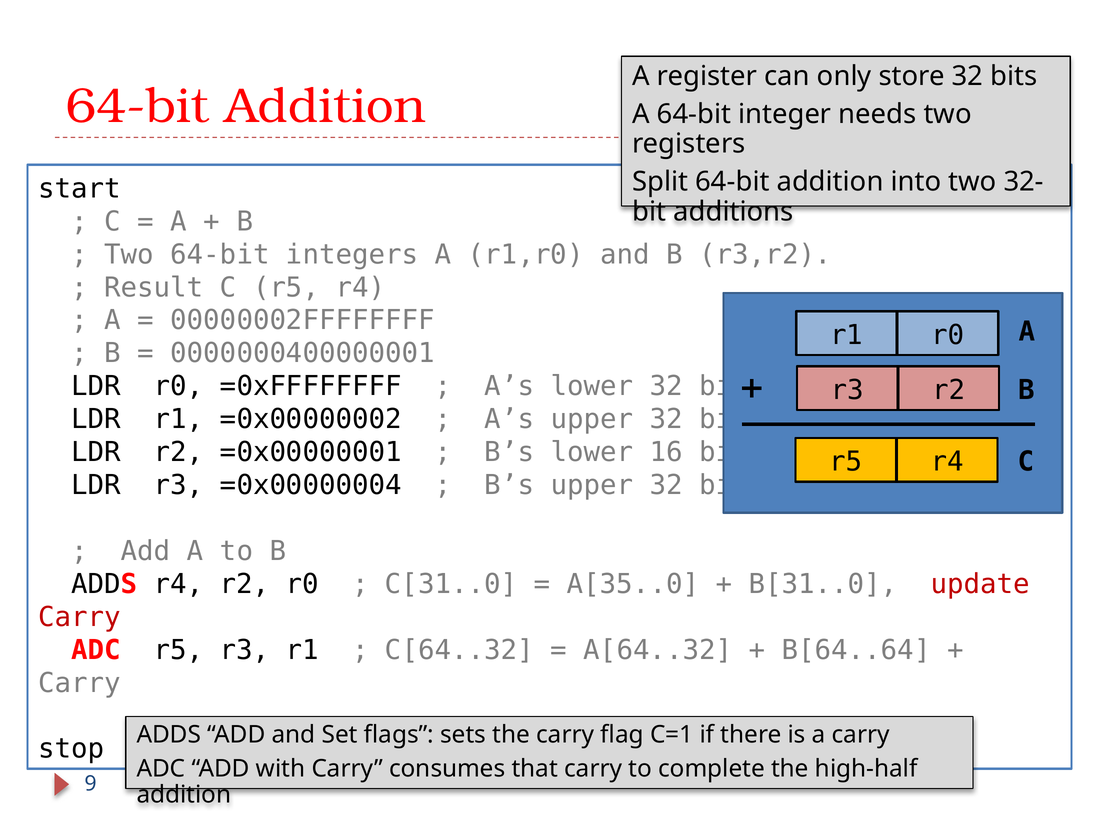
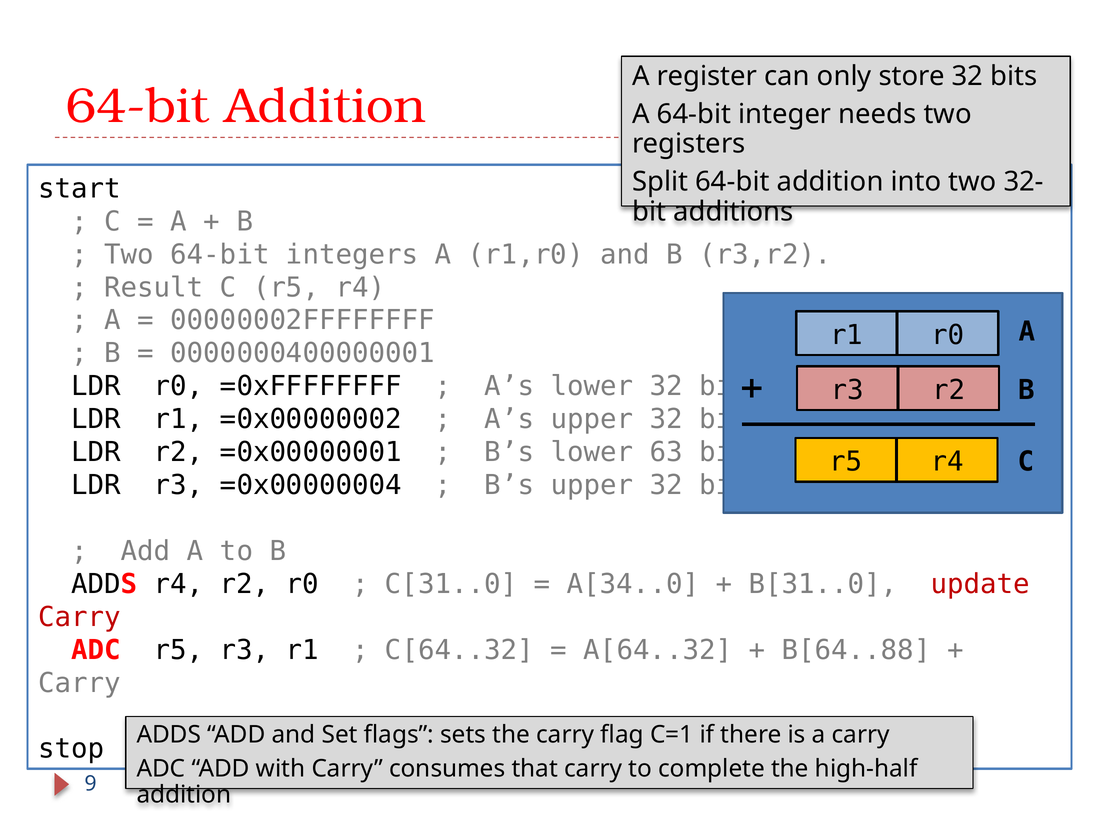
16: 16 -> 63
A[35..0: A[35..0 -> A[34..0
B[64..64: B[64..64 -> B[64..88
